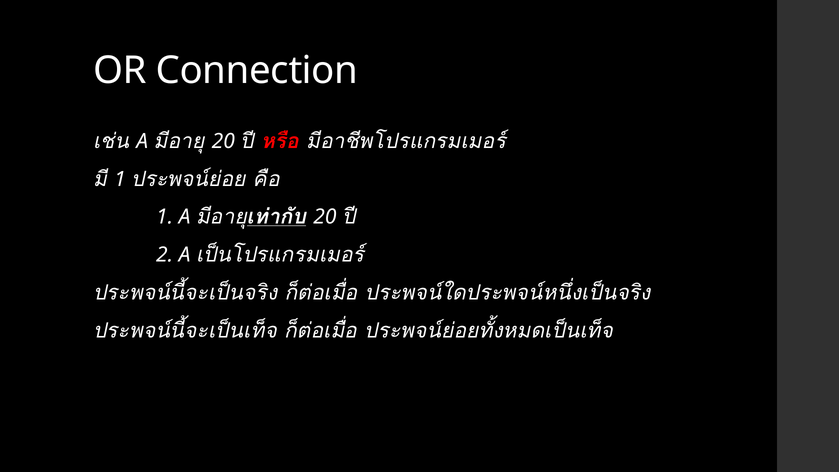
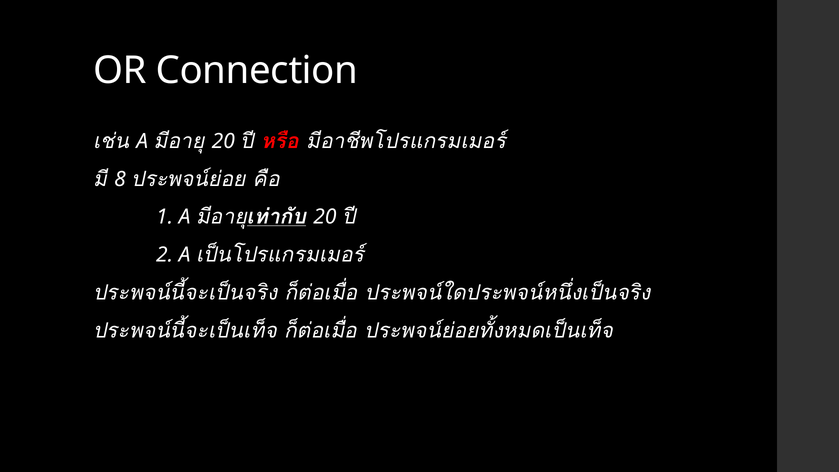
1 at (120, 179): 1 -> 8
